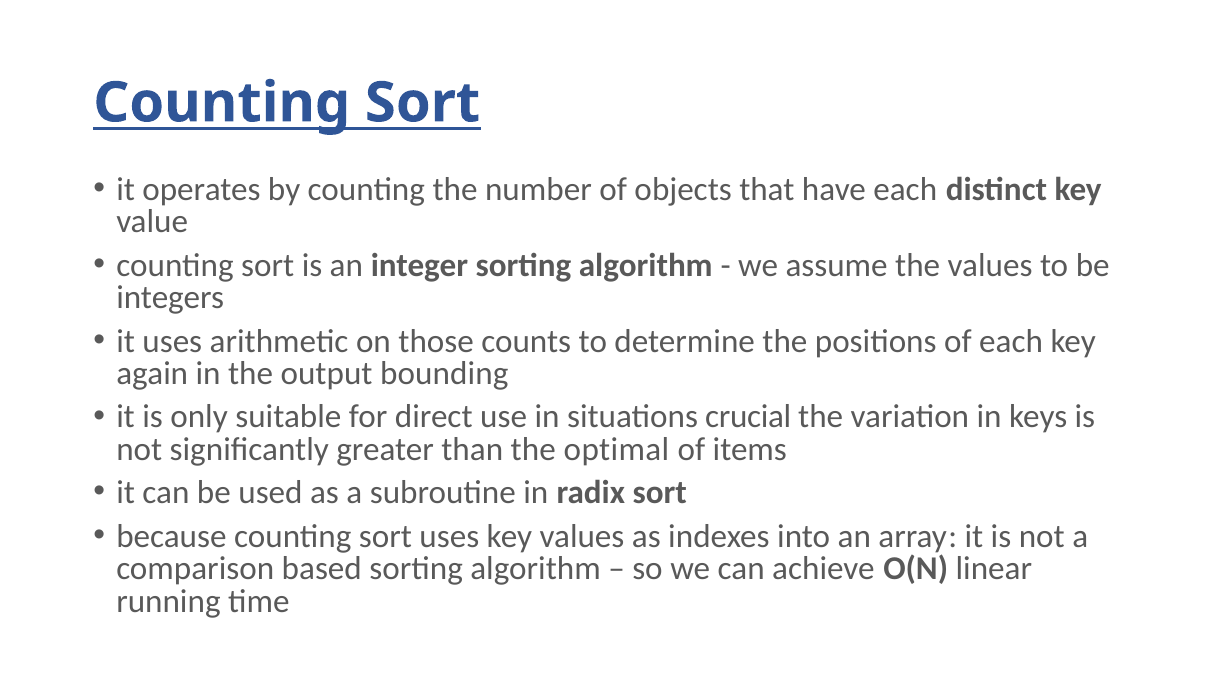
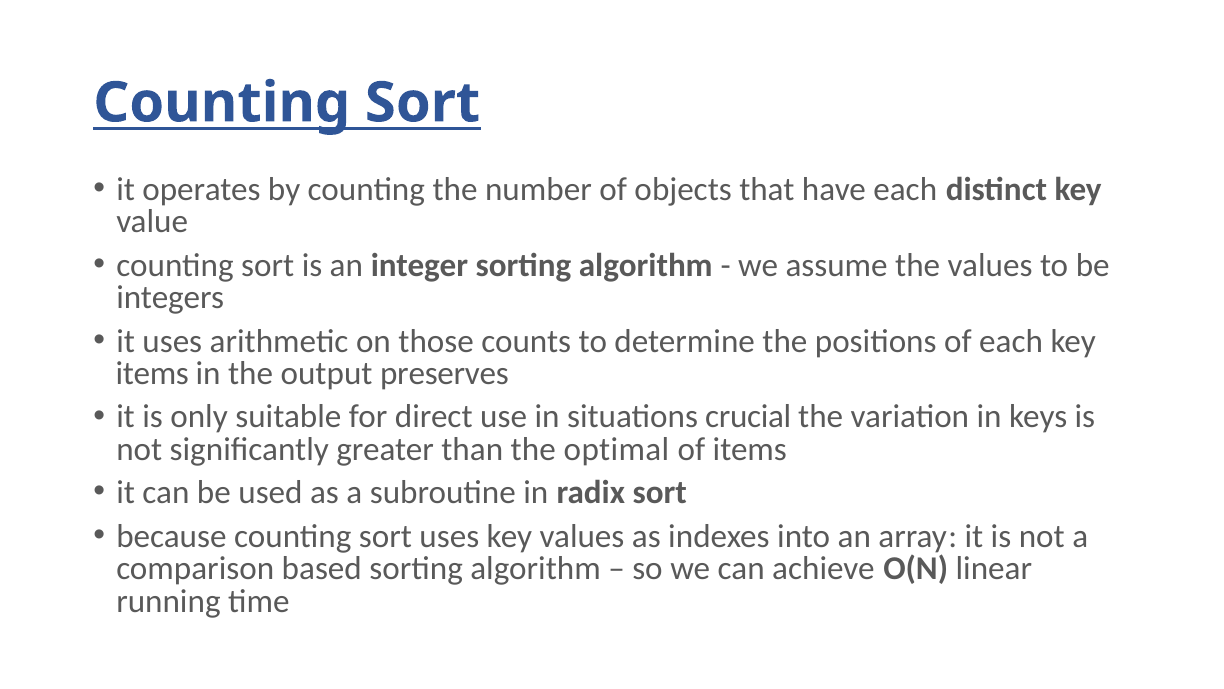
again at (152, 373): again -> items
bounding: bounding -> preserves
